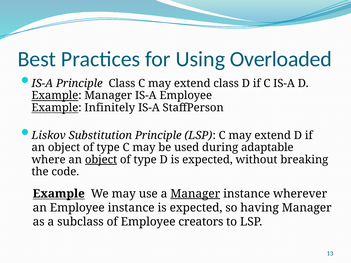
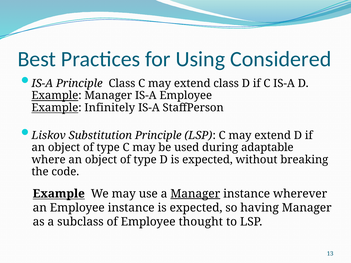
Overloaded: Overloaded -> Considered
object at (101, 160) underline: present -> none
creators: creators -> thought
